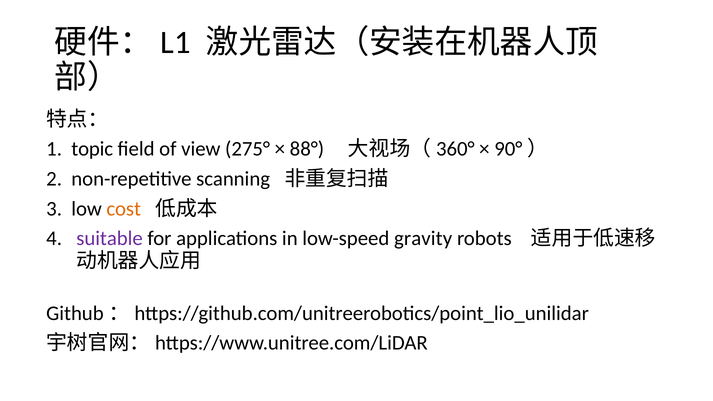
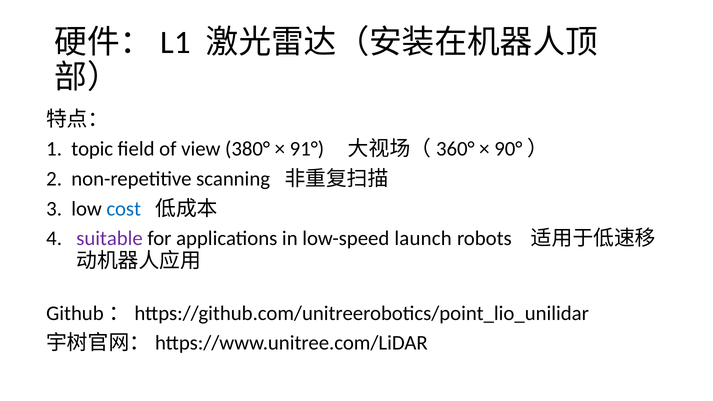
275°: 275° -> 380°
88°: 88° -> 91°
cost colour: orange -> blue
gravity: gravity -> launch
